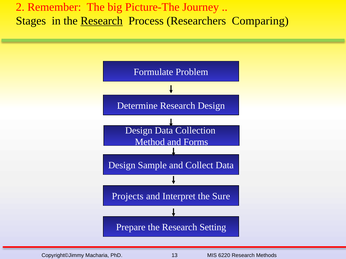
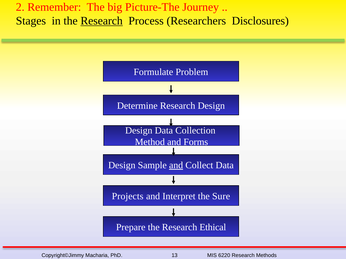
Comparing: Comparing -> Disclosures
and at (176, 166) underline: none -> present
Setting: Setting -> Ethical
